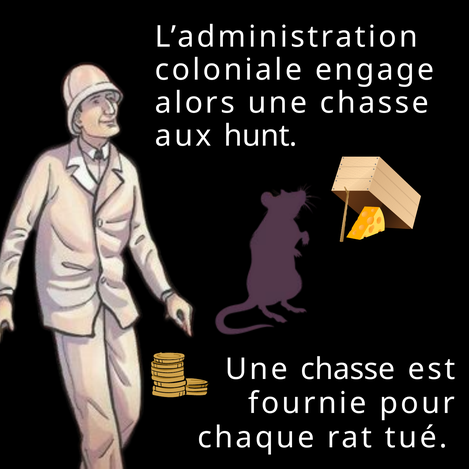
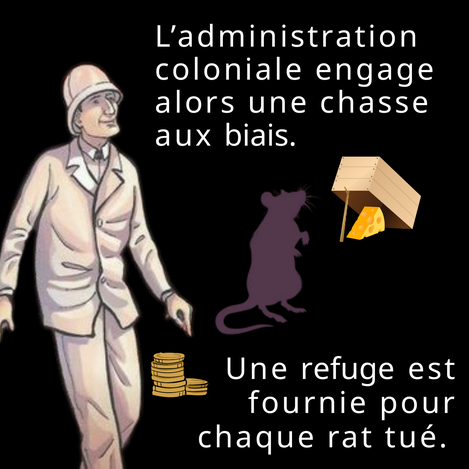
hunt: hunt -> biais
chasse at (348, 369): chasse -> refuge
